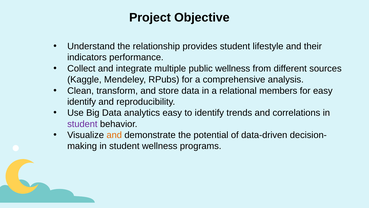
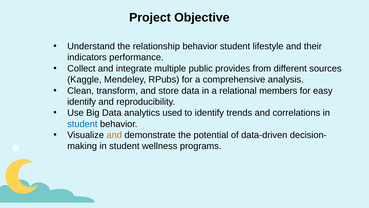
relationship provides: provides -> behavior
public wellness: wellness -> provides
analytics easy: easy -> used
student at (82, 124) colour: purple -> blue
